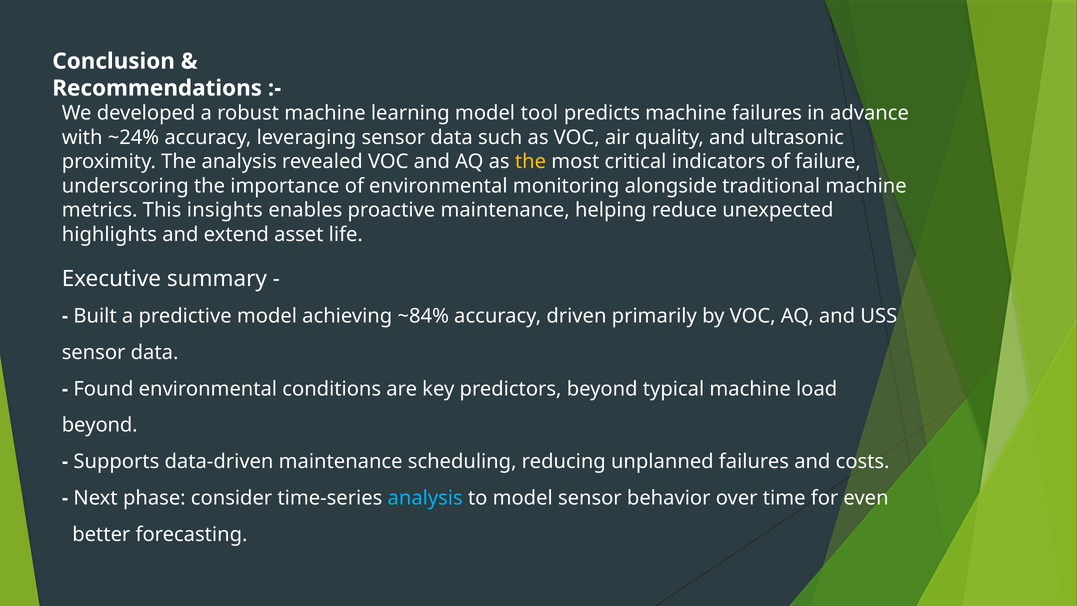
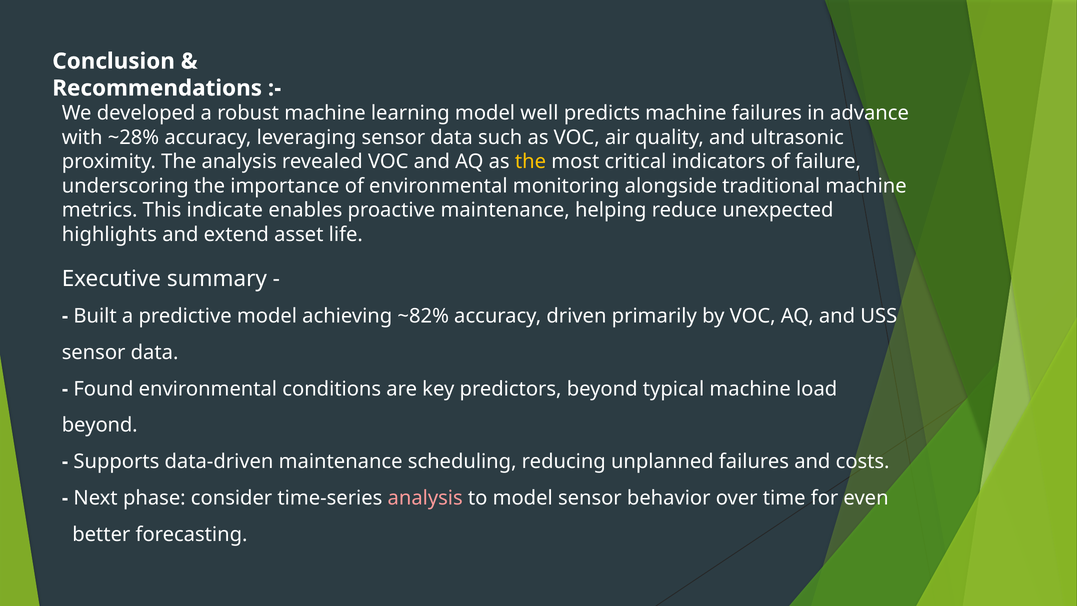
tool: tool -> well
~24%: ~24% -> ~28%
insights: insights -> indicate
~84%: ~84% -> ~82%
analysis at (425, 498) colour: light blue -> pink
